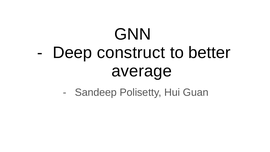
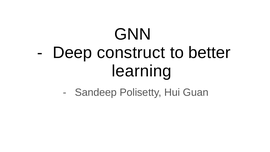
average: average -> learning
